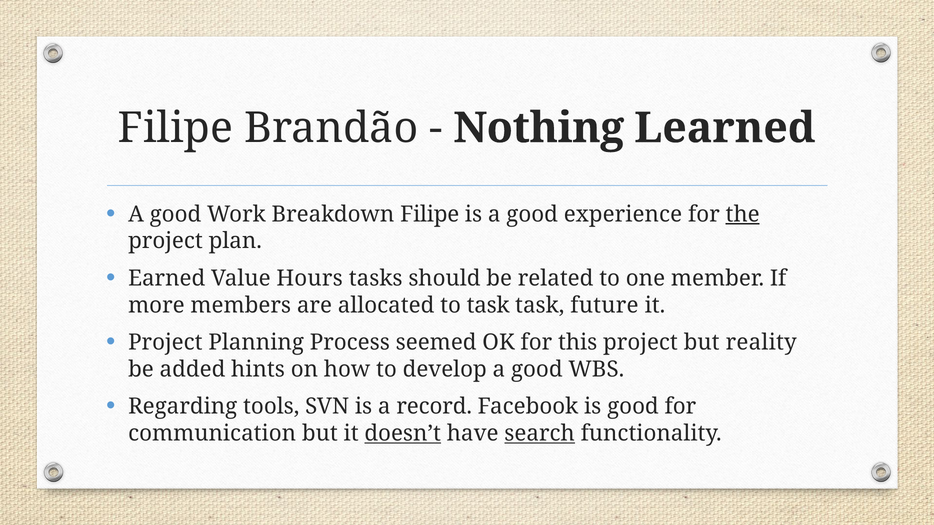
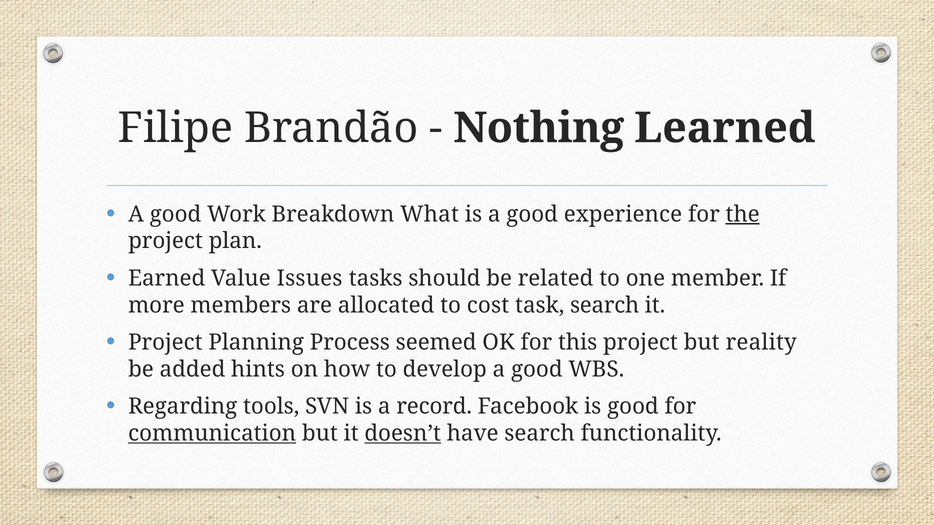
Breakdown Filipe: Filipe -> What
Hours: Hours -> Issues
to task: task -> cost
task future: future -> search
communication underline: none -> present
search at (540, 434) underline: present -> none
